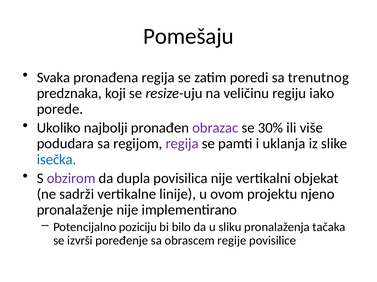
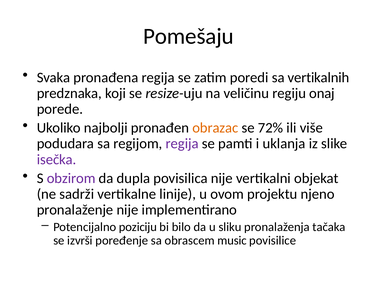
trenutnog: trenutnog -> vertikalnih
iako: iako -> onaj
obrazac colour: purple -> orange
30%: 30% -> 72%
isečka colour: blue -> purple
regije: regije -> music
